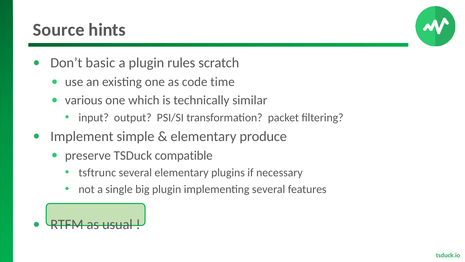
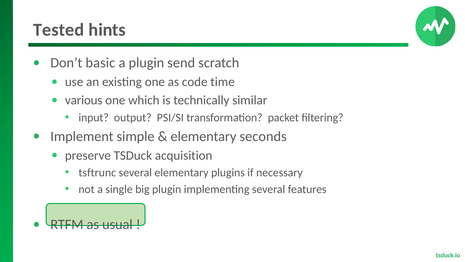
Source: Source -> Tested
rules: rules -> send
produce: produce -> seconds
compatible: compatible -> acquisition
